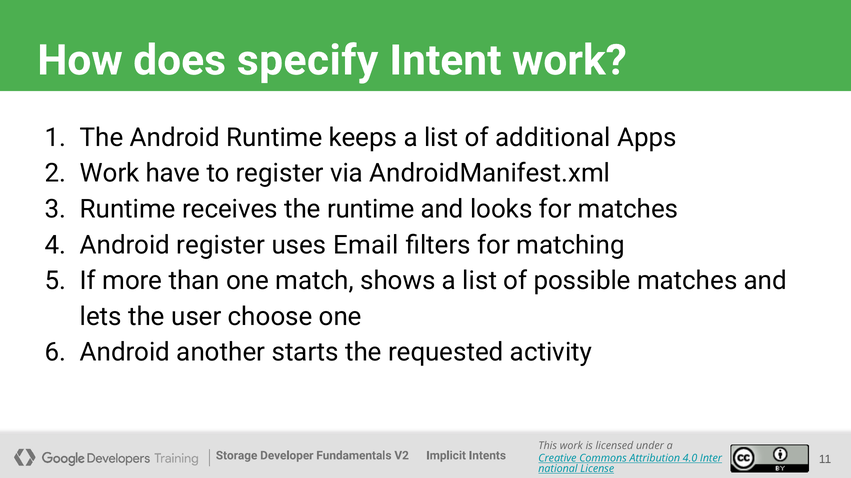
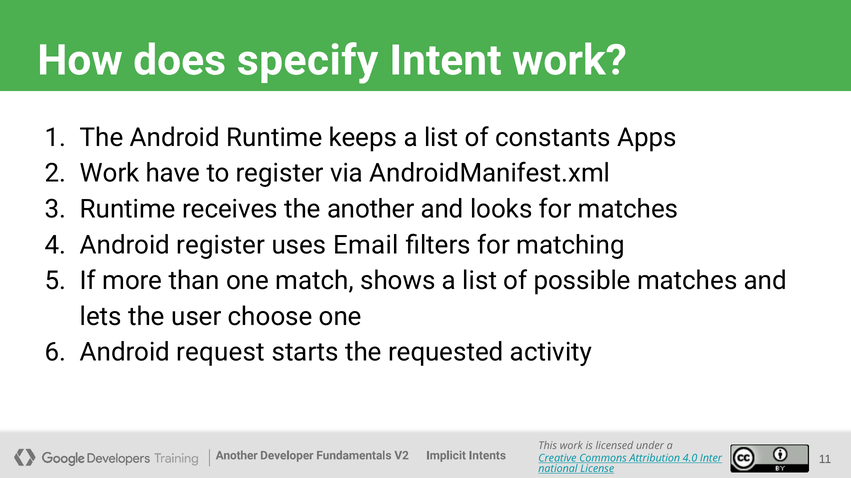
additional: additional -> constants
the runtime: runtime -> another
another: another -> request
Storage at (237, 456): Storage -> Another
